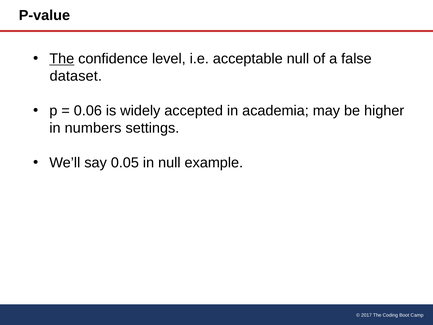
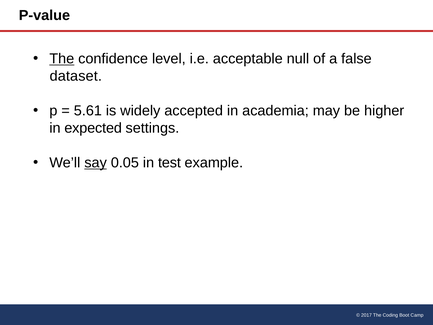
0.06: 0.06 -> 5.61
numbers: numbers -> expected
say underline: none -> present
in null: null -> test
